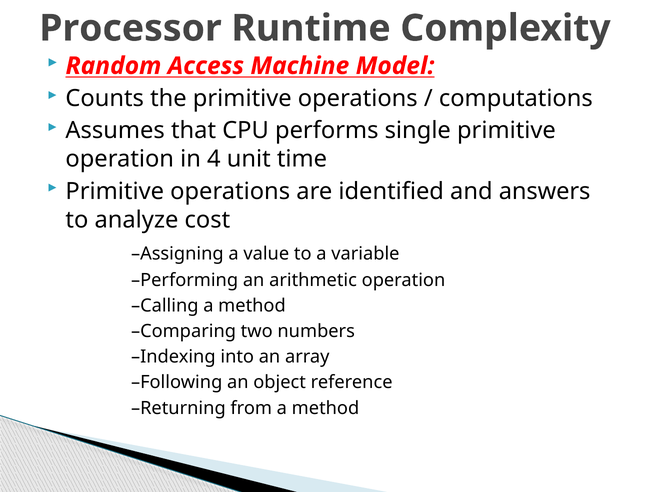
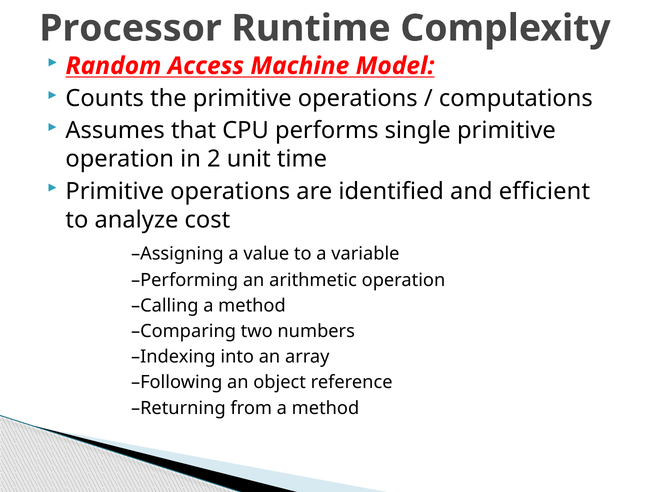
4: 4 -> 2
answers: answers -> efficient
